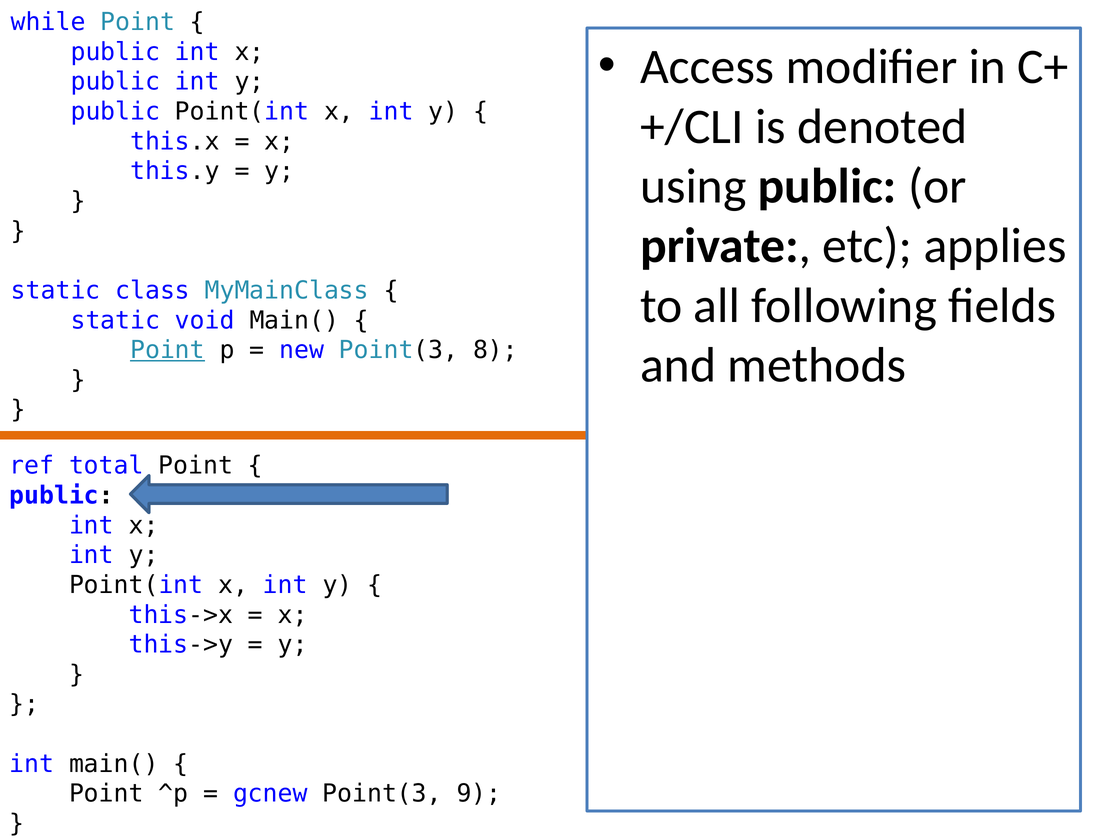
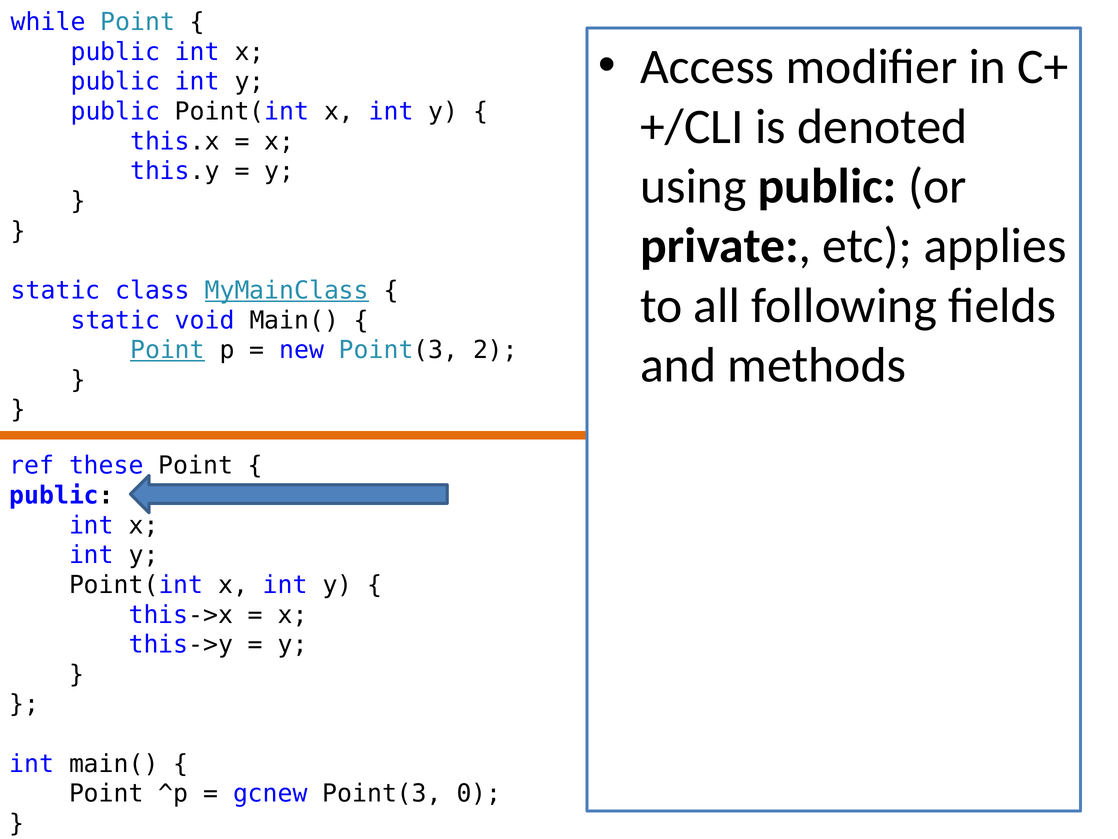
MyMainClass underline: none -> present
8: 8 -> 2
total: total -> these
9: 9 -> 0
